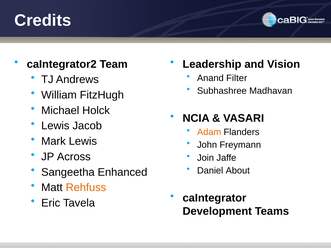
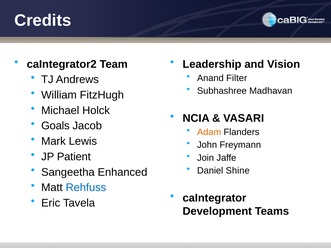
Lewis at (55, 126): Lewis -> Goals
Across: Across -> Patient
About: About -> Shine
Rehfuss colour: orange -> blue
